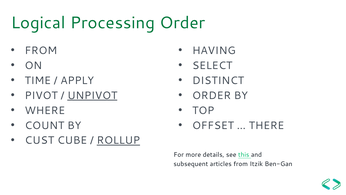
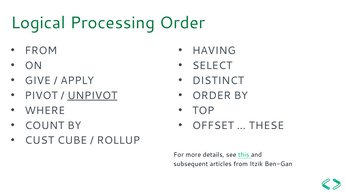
TIME: TIME -> GIVE
THERE: THERE -> THESE
ROLLUP underline: present -> none
